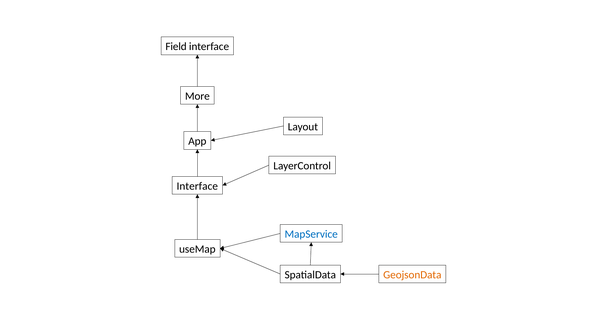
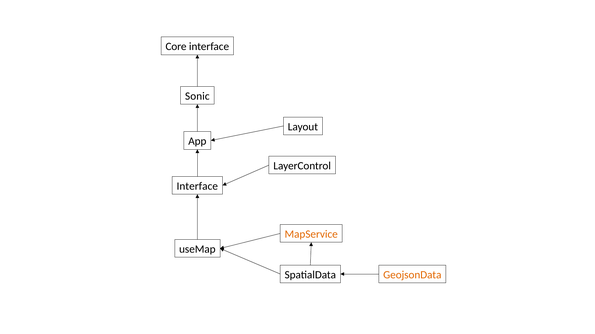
Field: Field -> Core
More: More -> Sonic
MapService colour: blue -> orange
